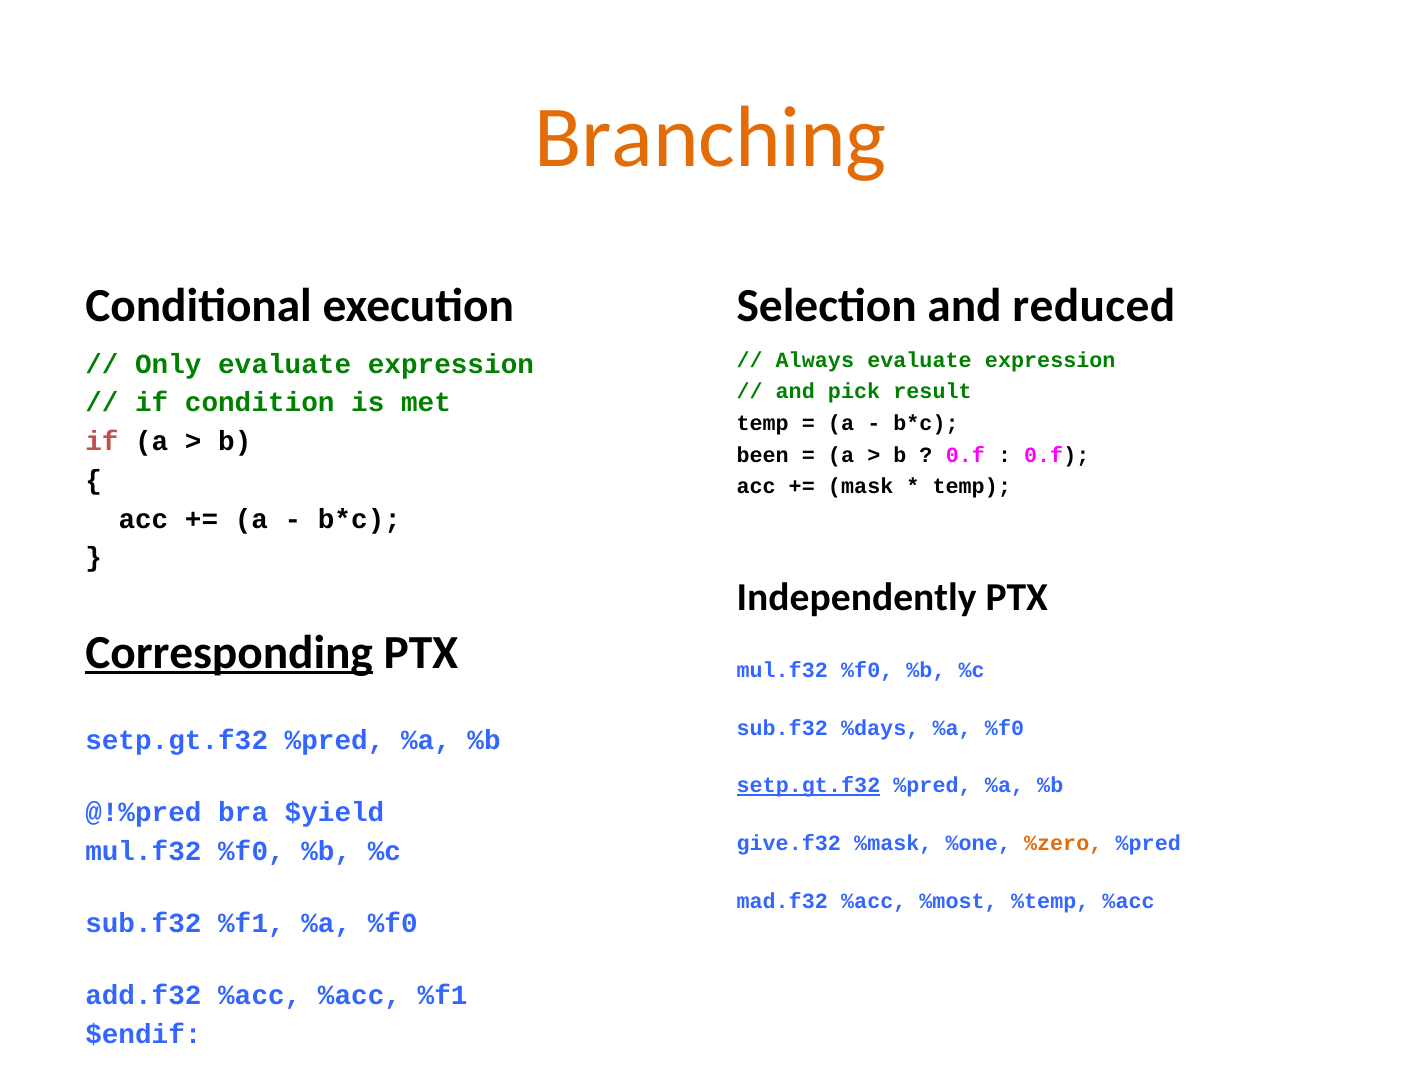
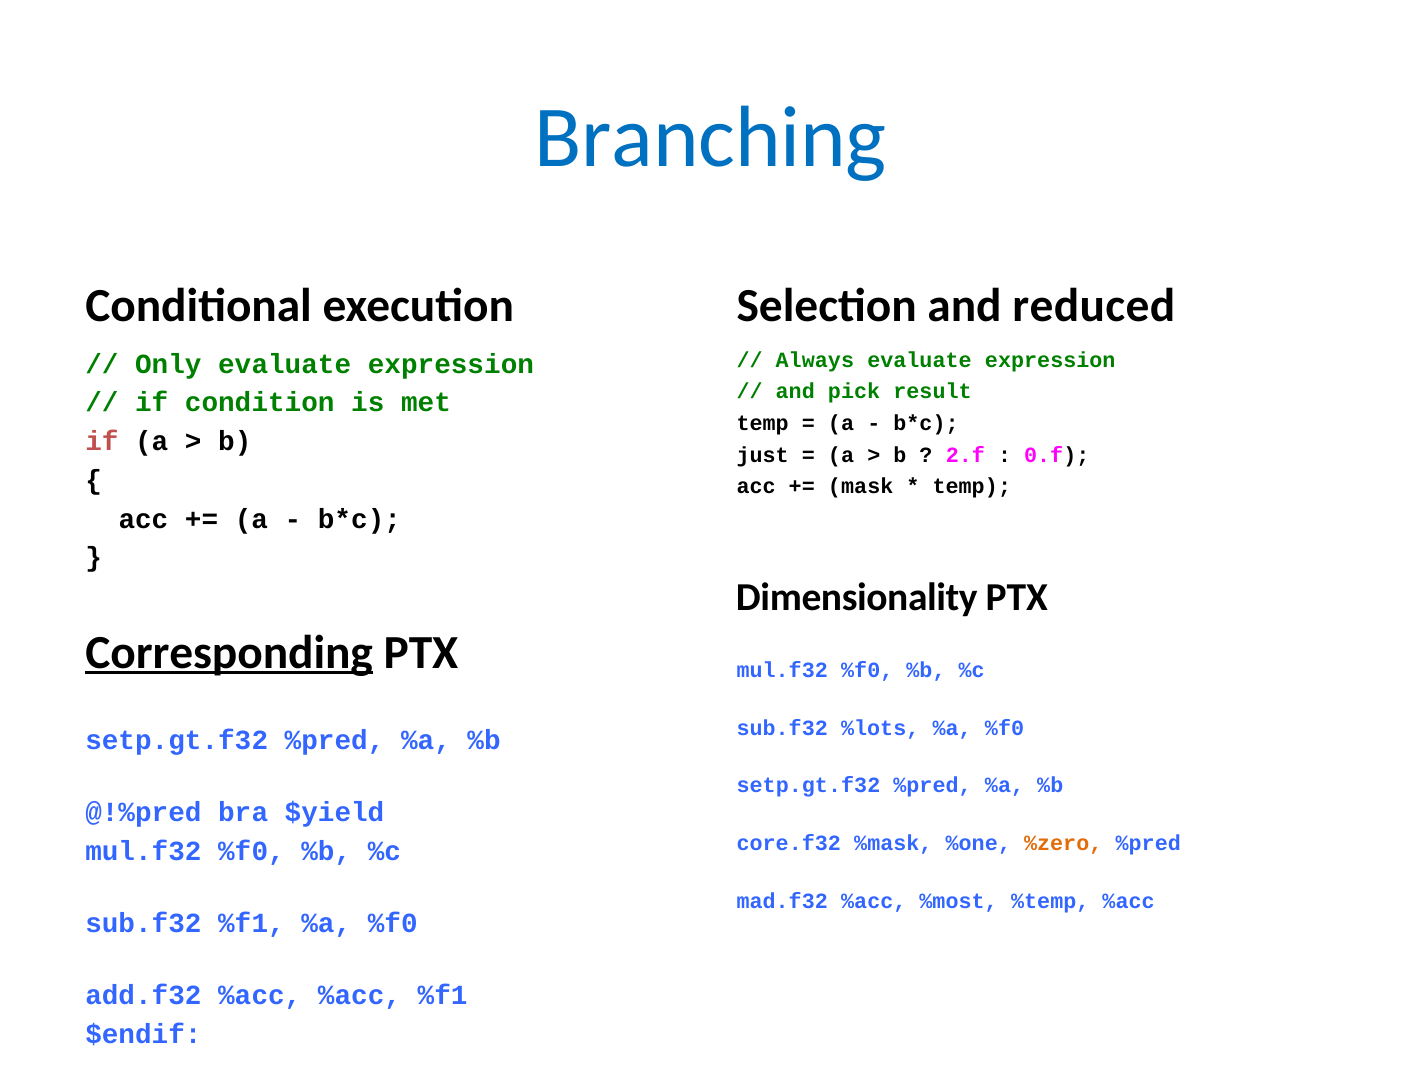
Branching colour: orange -> blue
been: been -> just
0.f at (965, 455): 0.f -> 2.f
Independently: Independently -> Dimensionality
%days: %days -> %lots
setp.gt.f32 at (808, 785) underline: present -> none
give.f32: give.f32 -> core.f32
